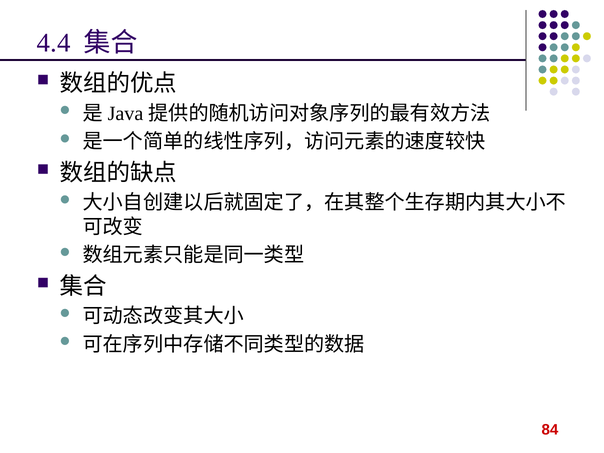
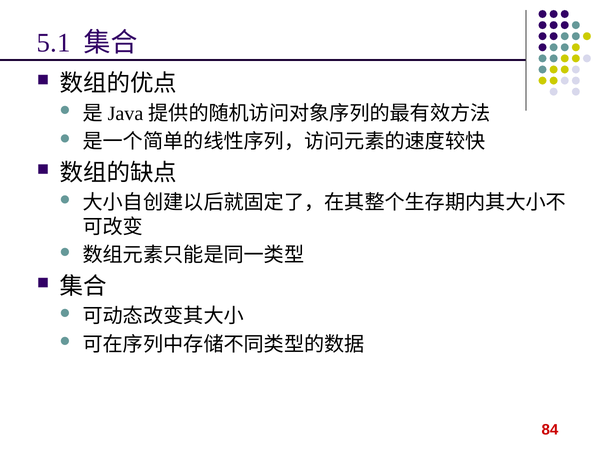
4.4: 4.4 -> 5.1
